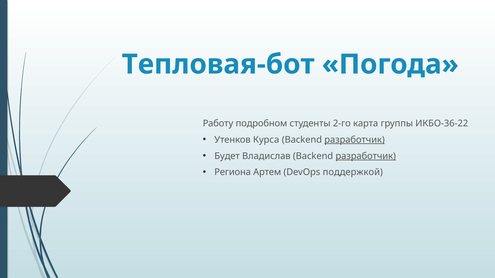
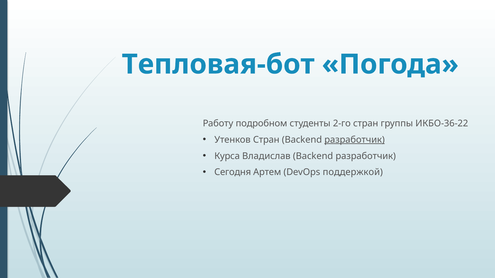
2-го карта: карта -> стран
Утенков Курса: Курса -> Стран
Будет: Будет -> Курса
разработчик at (366, 156) underline: present -> none
Региона: Региона -> Сегодня
